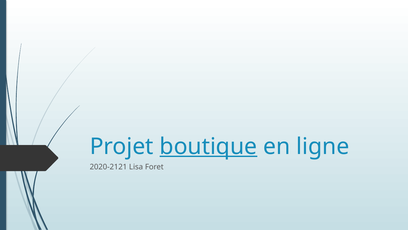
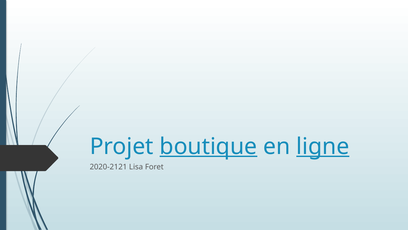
ligne underline: none -> present
